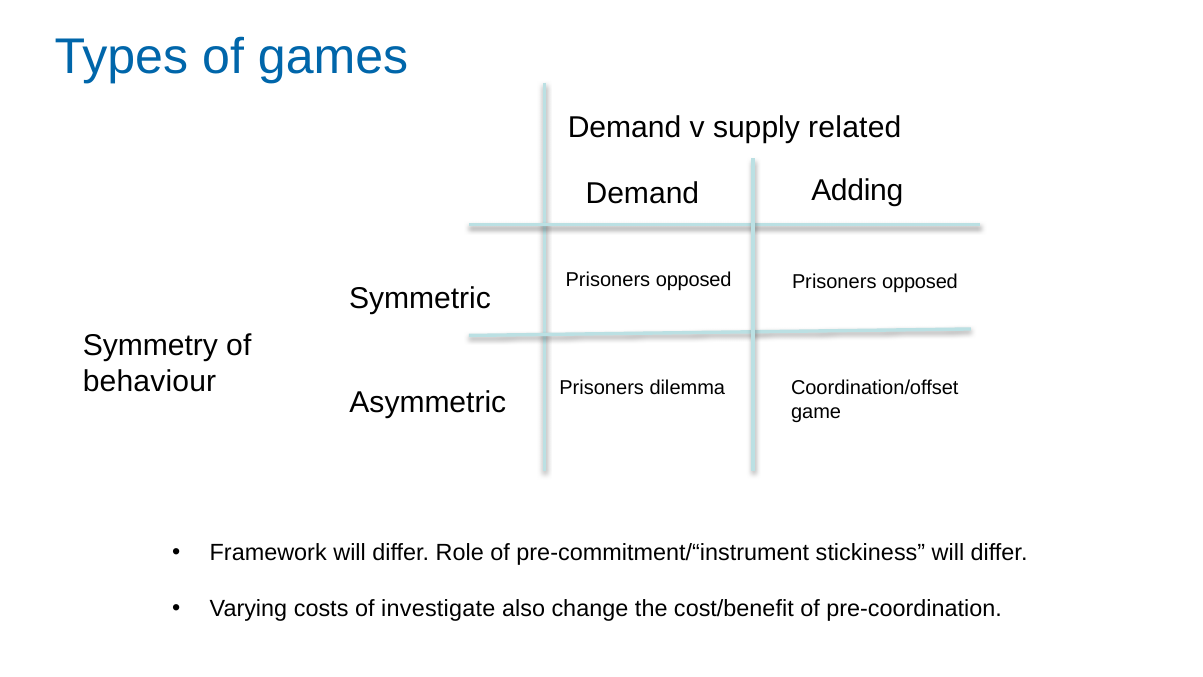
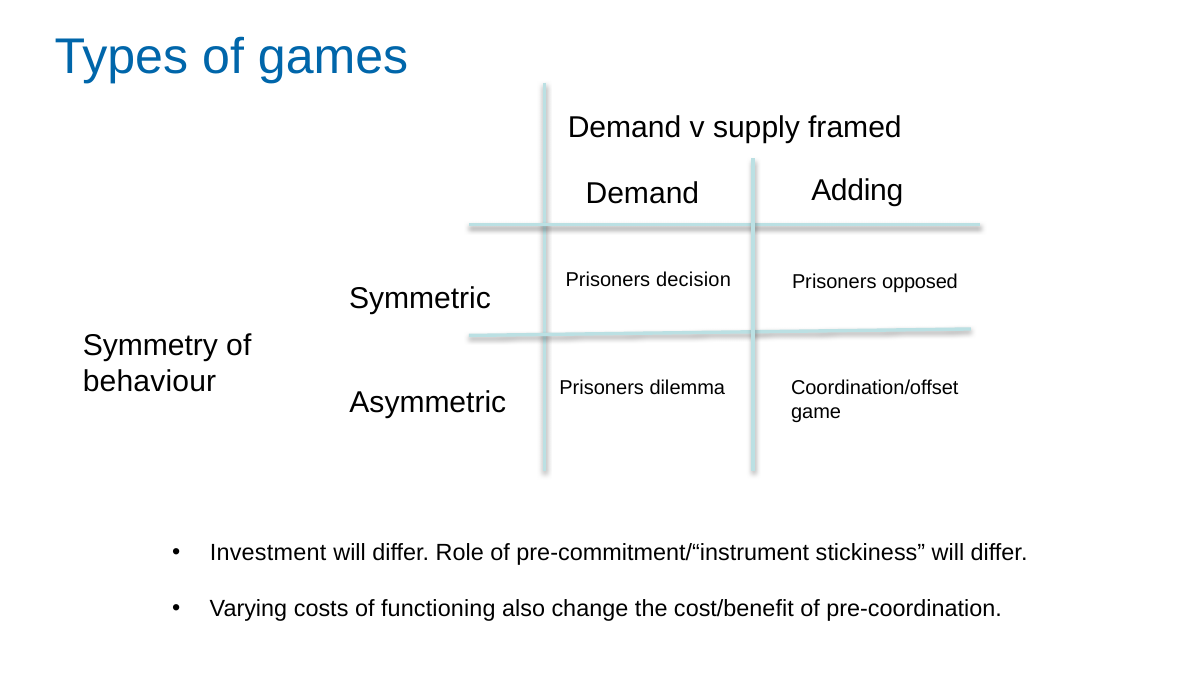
related: related -> framed
opposed at (694, 280): opposed -> decision
Framework: Framework -> Investment
investigate: investigate -> functioning
